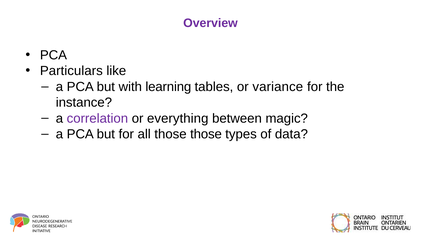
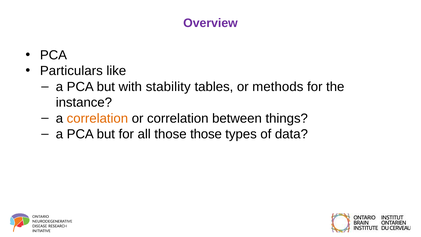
learning: learning -> stability
variance: variance -> methods
correlation at (97, 118) colour: purple -> orange
or everything: everything -> correlation
magic: magic -> things
